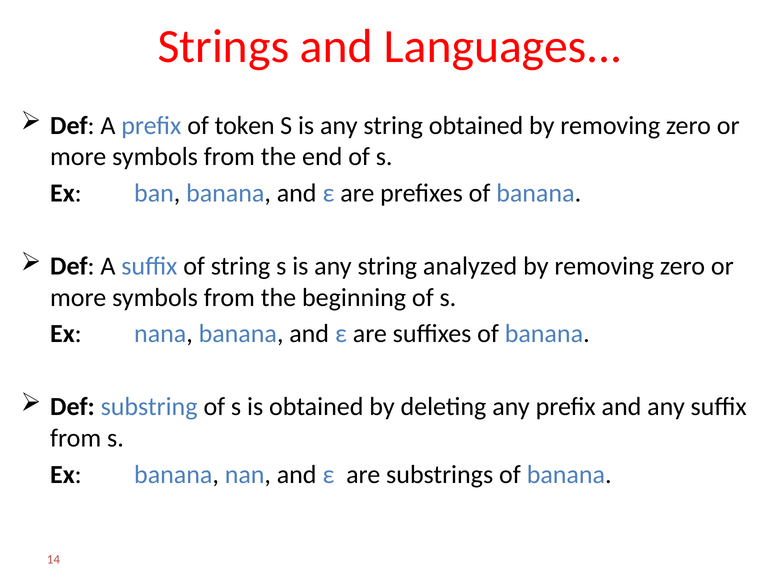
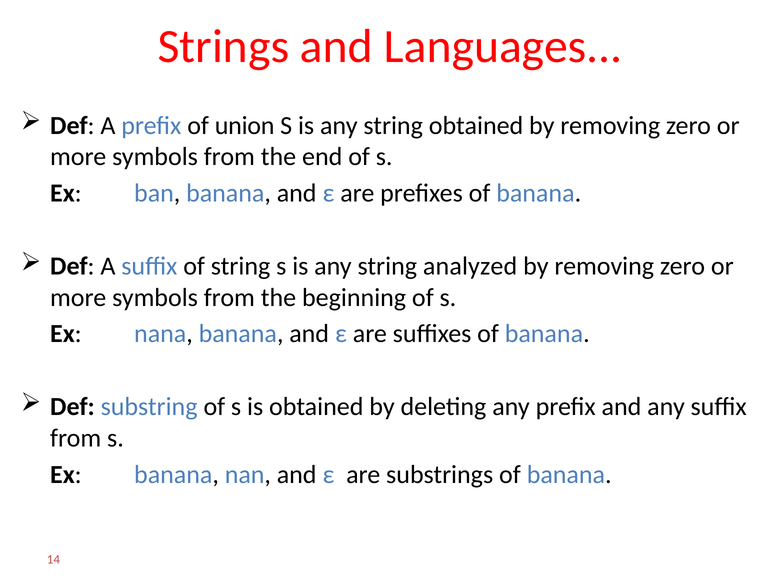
token: token -> union
